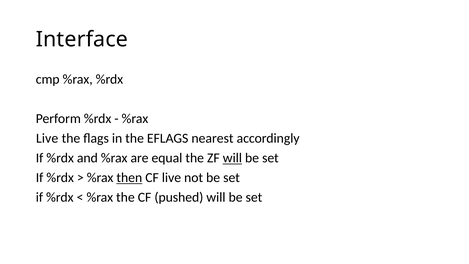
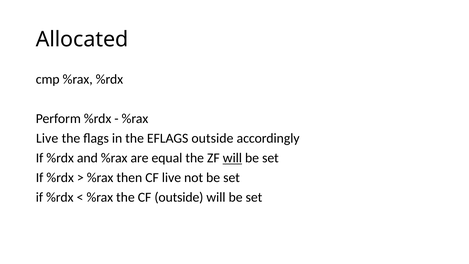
Interface: Interface -> Allocated
EFLAGS nearest: nearest -> outside
then underline: present -> none
CF pushed: pushed -> outside
